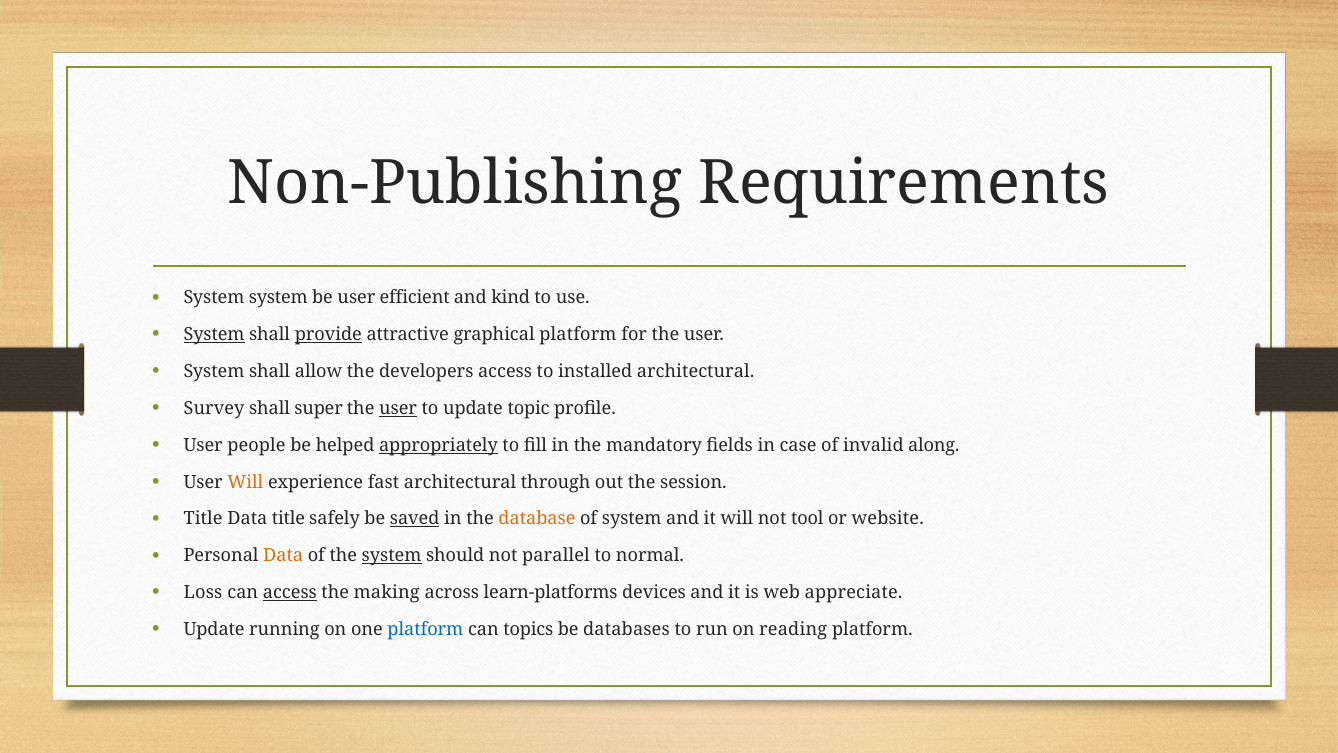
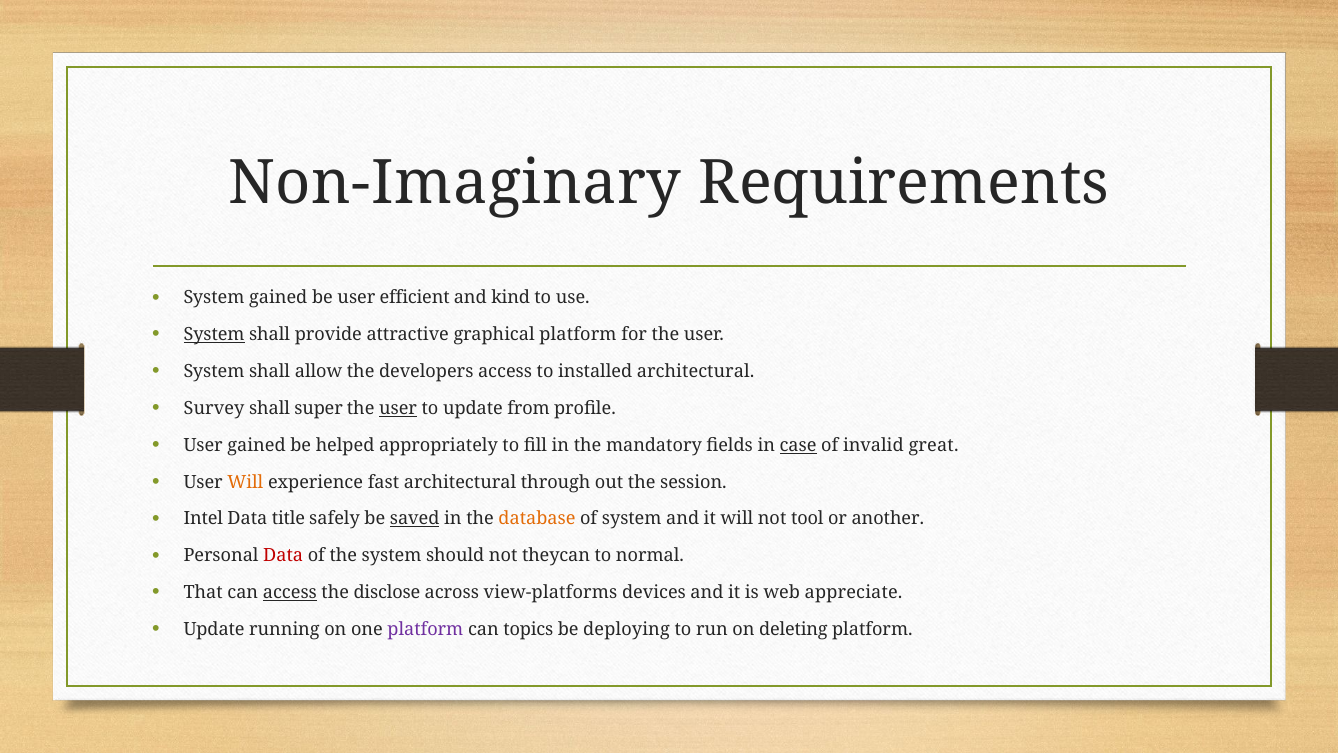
Non-Publishing: Non-Publishing -> Non-Imaginary
System system: system -> gained
provide underline: present -> none
topic: topic -> from
User people: people -> gained
appropriately underline: present -> none
case underline: none -> present
along: along -> great
Title at (203, 519): Title -> Intel
website: website -> another
Data at (283, 556) colour: orange -> red
system at (392, 556) underline: present -> none
parallel: parallel -> theycan
Loss: Loss -> That
making: making -> disclose
learn-platforms: learn-platforms -> view-platforms
platform at (425, 629) colour: blue -> purple
databases: databases -> deploying
reading: reading -> deleting
